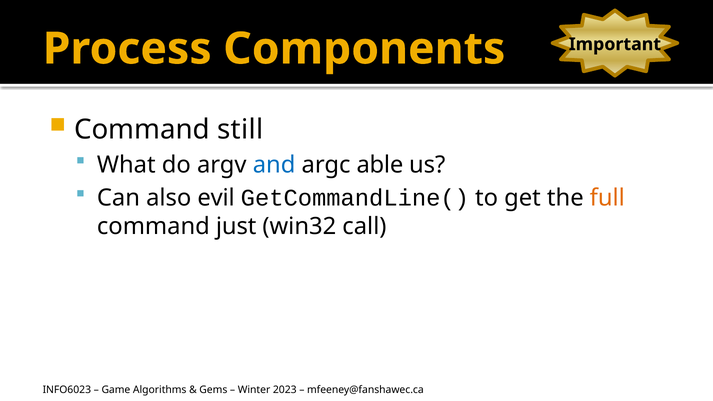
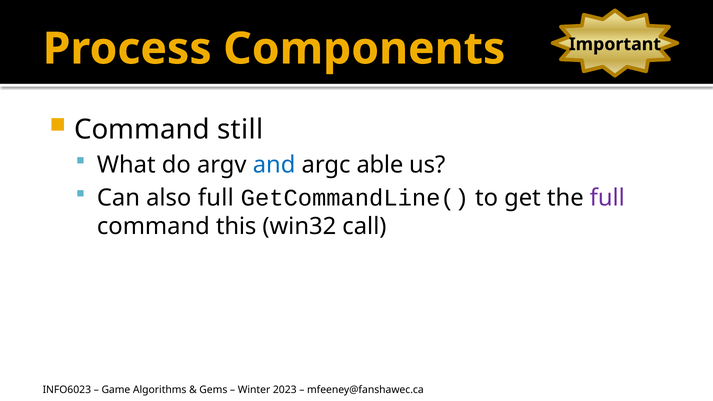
also evil: evil -> full
full at (607, 198) colour: orange -> purple
just: just -> this
